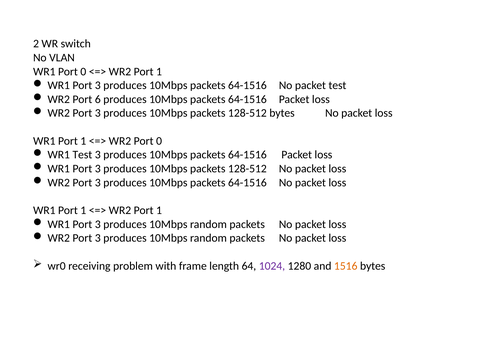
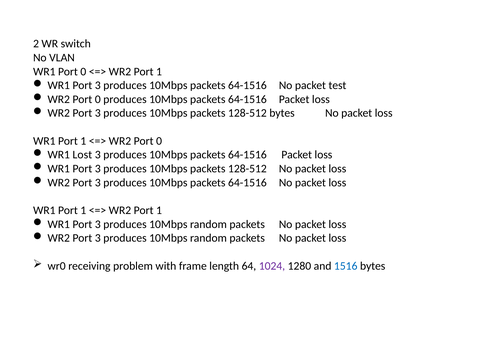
6 at (98, 99): 6 -> 0
WR1 Test: Test -> Lost
1516 colour: orange -> blue
